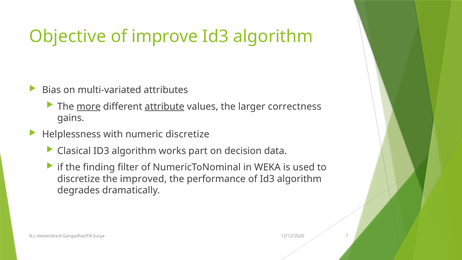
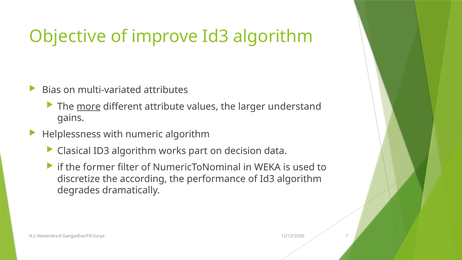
attribute underline: present -> none
correctness: correctness -> understand
numeric discretize: discretize -> algorithm
finding: finding -> former
improved: improved -> according
